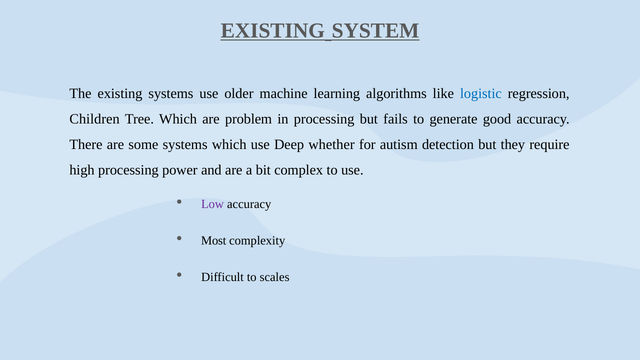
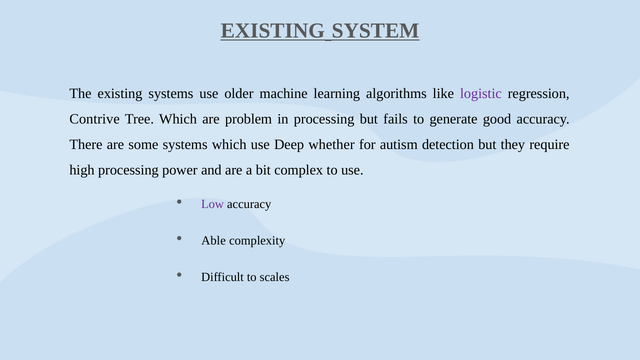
logistic colour: blue -> purple
Children: Children -> Contrive
Most: Most -> Able
